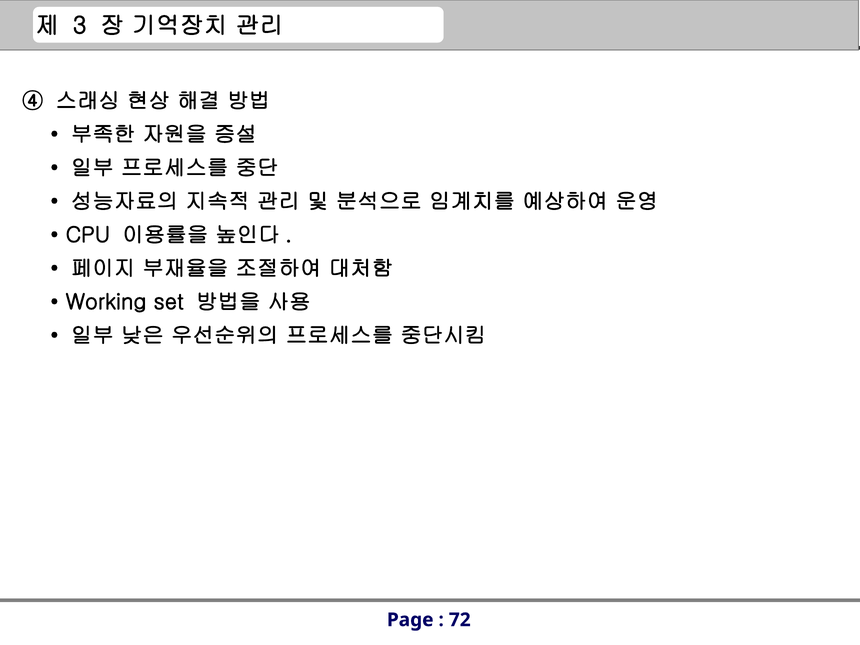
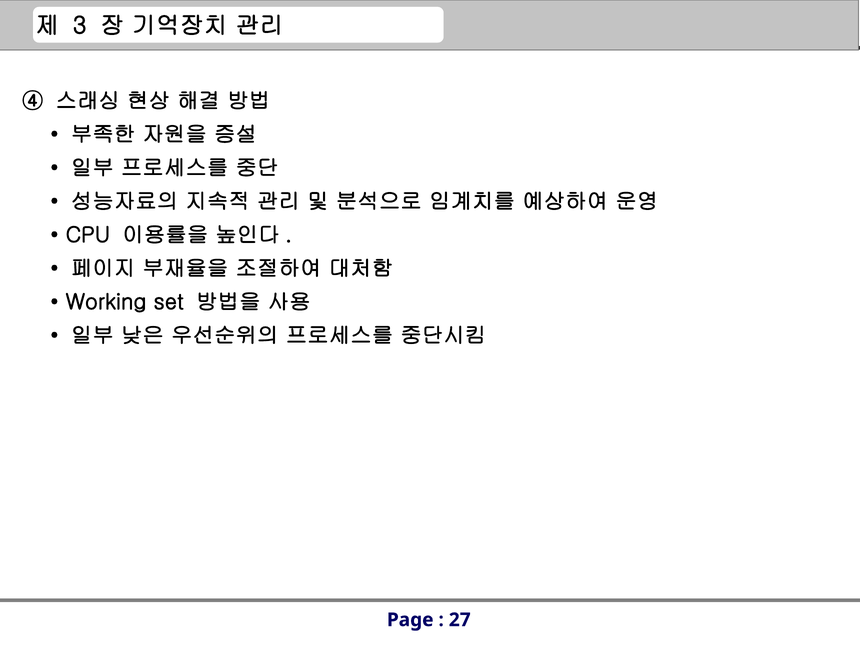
72: 72 -> 27
